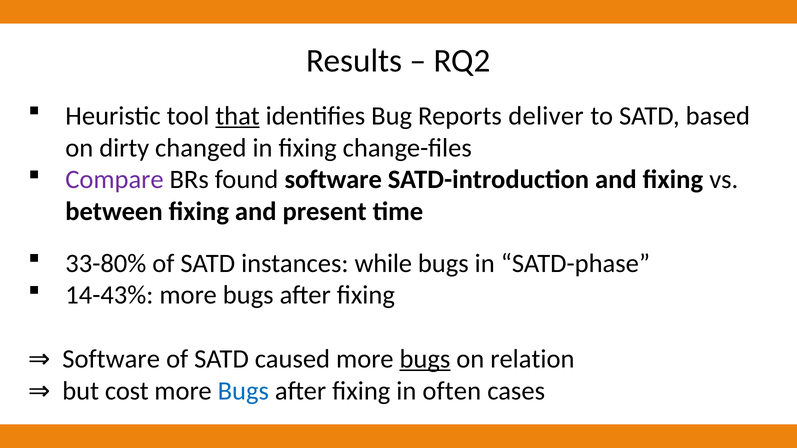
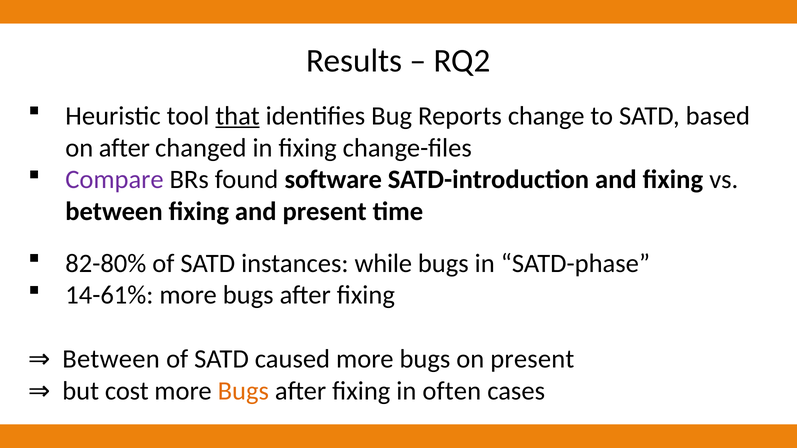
deliver: deliver -> change
on dirty: dirty -> after
33-80%: 33-80% -> 82-80%
14-43%: 14-43% -> 14-61%
Software at (111, 359): Software -> Between
bugs at (425, 359) underline: present -> none
on relation: relation -> present
Bugs at (243, 391) colour: blue -> orange
